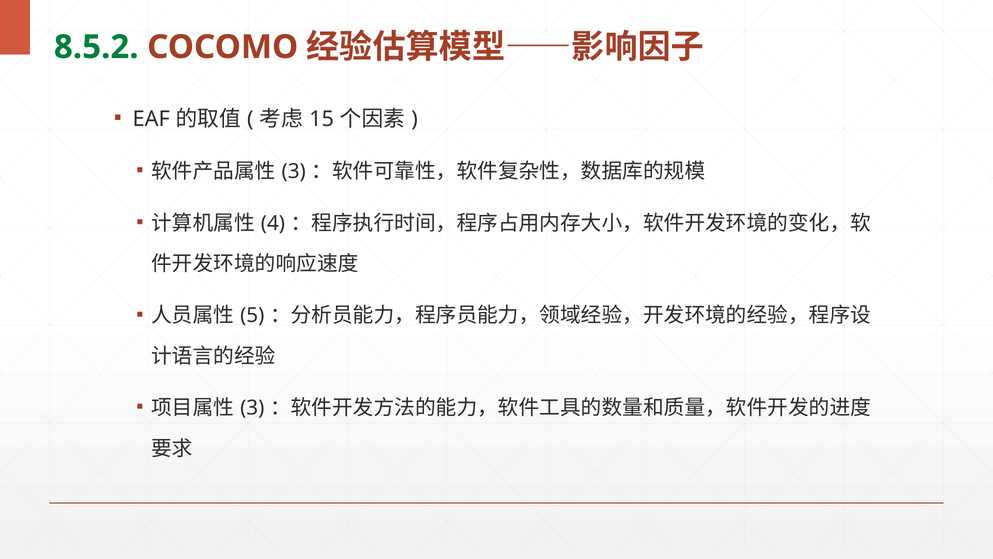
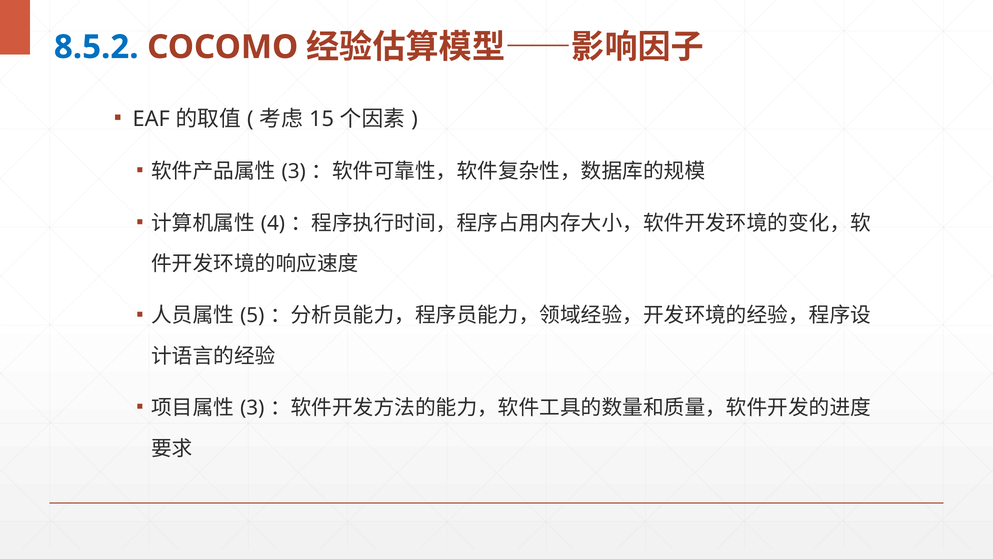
8.5.2 colour: green -> blue
